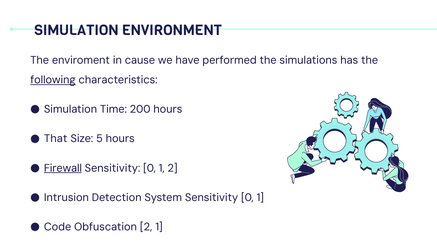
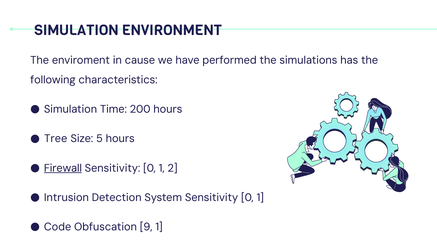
following underline: present -> none
That: That -> Tree
Obfuscation 2: 2 -> 9
